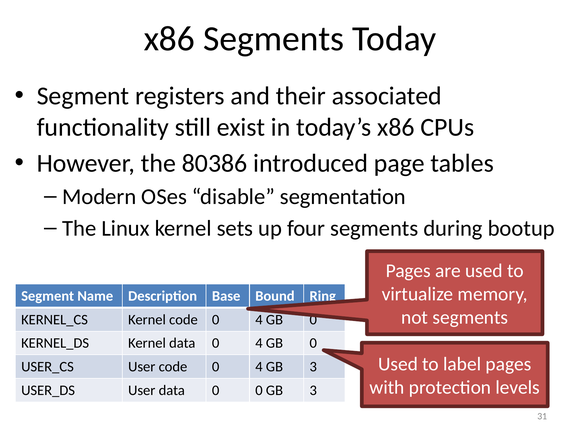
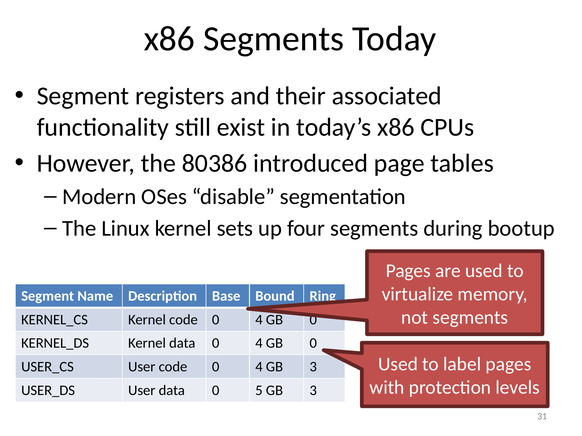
0 0: 0 -> 5
